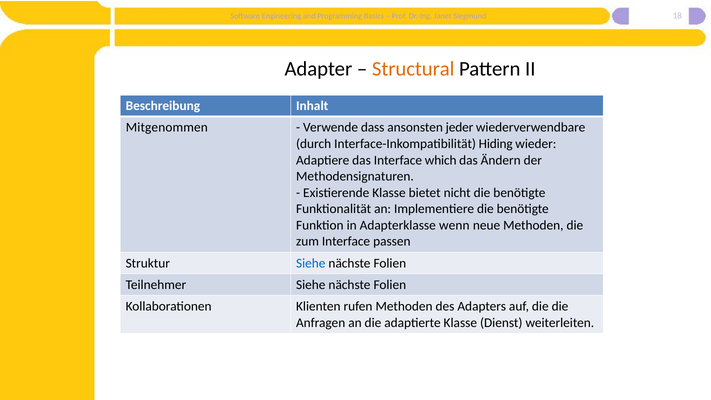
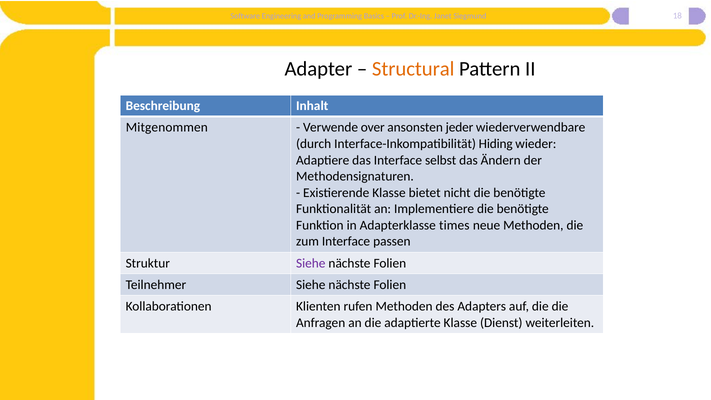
dass: dass -> over
which: which -> selbst
wenn: wenn -> times
Siehe at (311, 263) colour: blue -> purple
